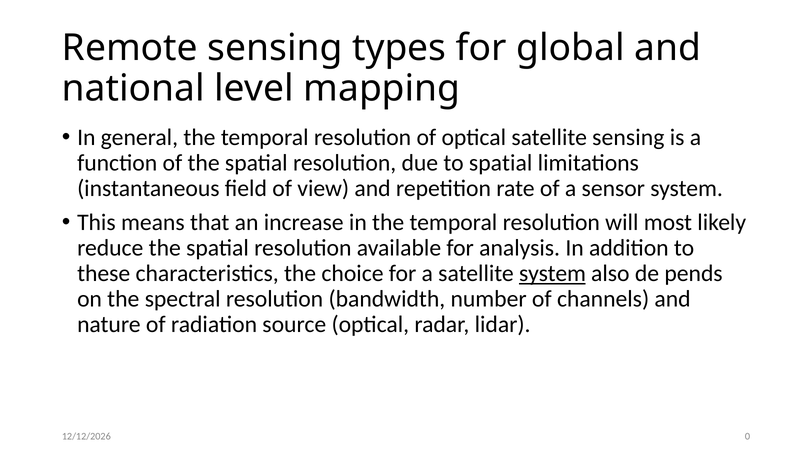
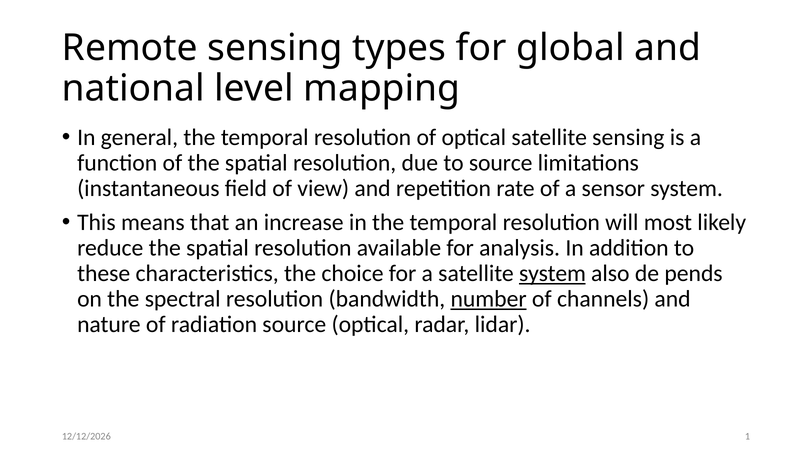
to spatial: spatial -> source
number underline: none -> present
0: 0 -> 1
